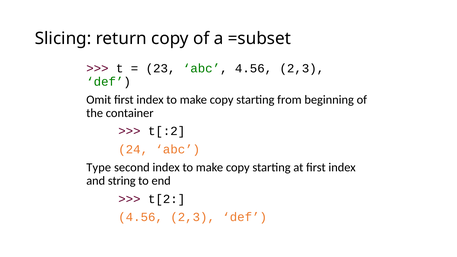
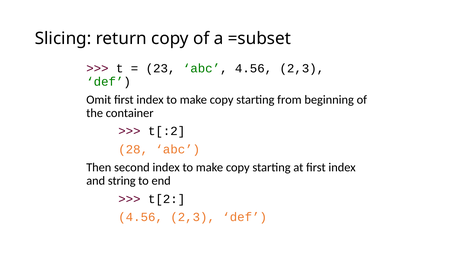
24: 24 -> 28
Type: Type -> Then
